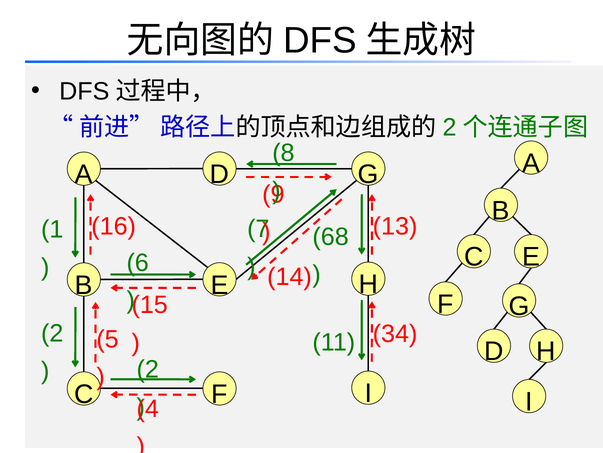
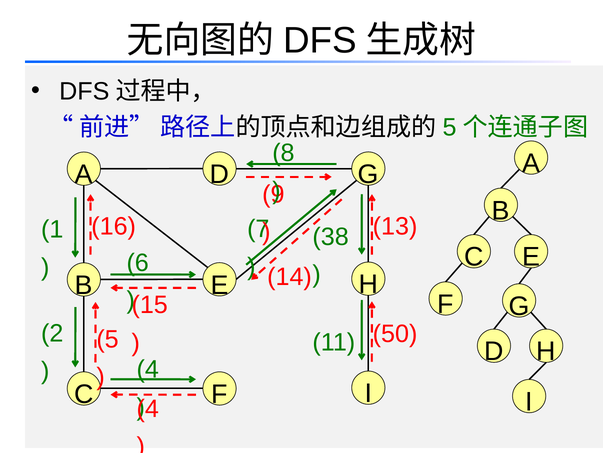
2 at (450, 127): 2 -> 5
68: 68 -> 38
34: 34 -> 50
2 at (148, 369): 2 -> 4
